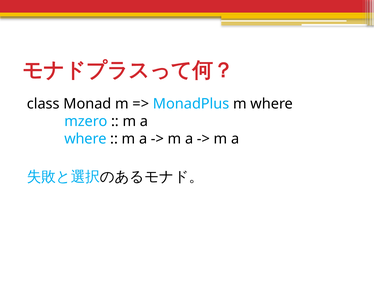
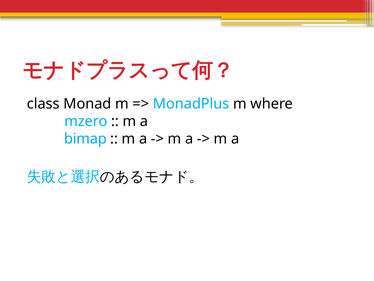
where at (85, 139): where -> bimap
